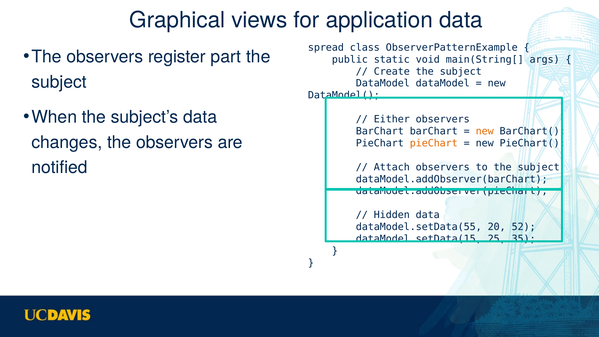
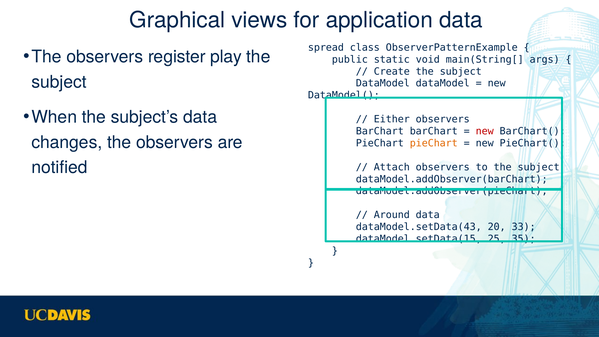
part: part -> play
new at (485, 131) colour: orange -> red
Hidden: Hidden -> Around
dataModel.setData(55: dataModel.setData(55 -> dataModel.setData(43
52: 52 -> 33
